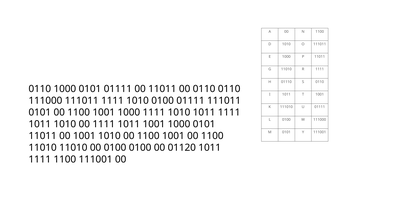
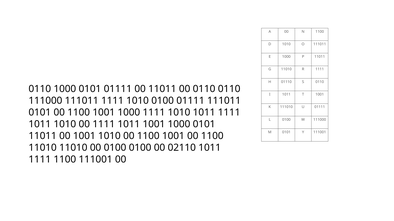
01120: 01120 -> 02110
